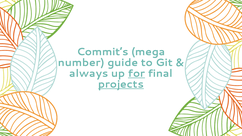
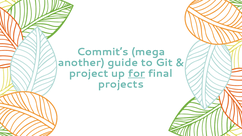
number: number -> another
always: always -> project
projects underline: present -> none
